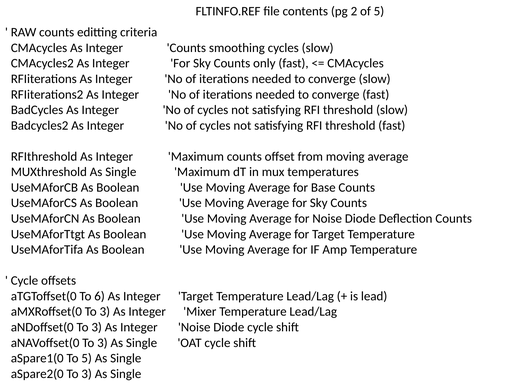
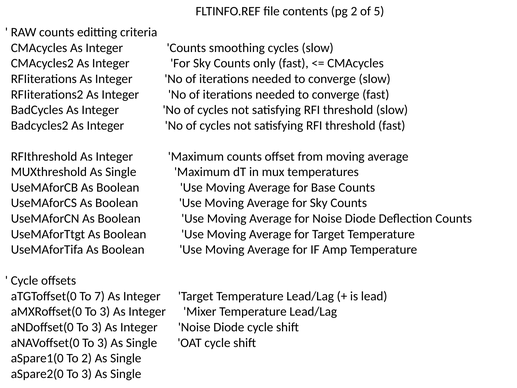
6: 6 -> 7
To 5: 5 -> 2
